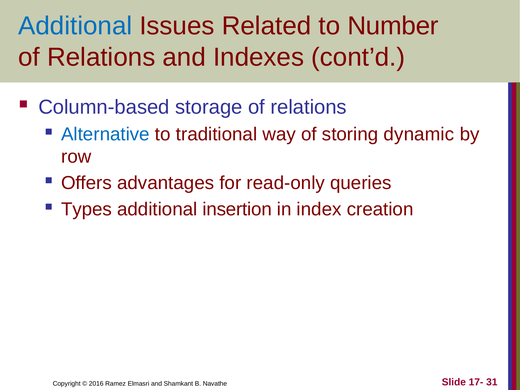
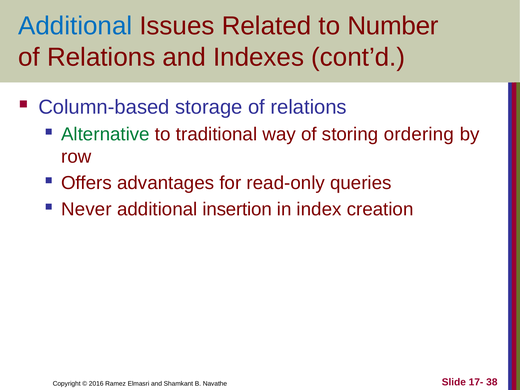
Alternative colour: blue -> green
dynamic: dynamic -> ordering
Types: Types -> Never
31: 31 -> 38
